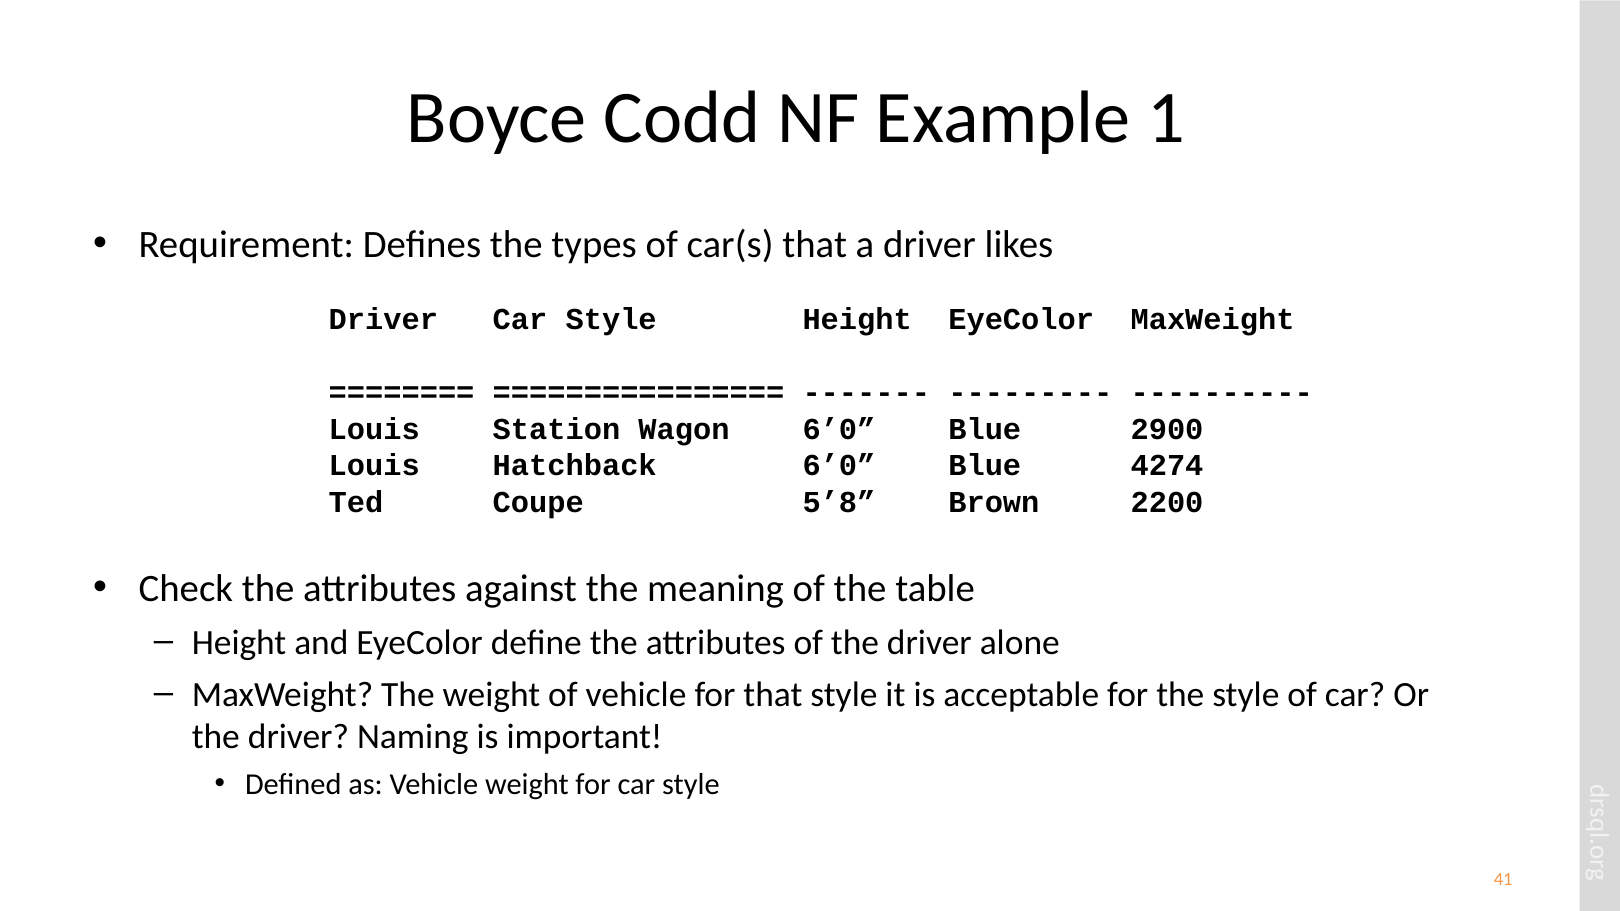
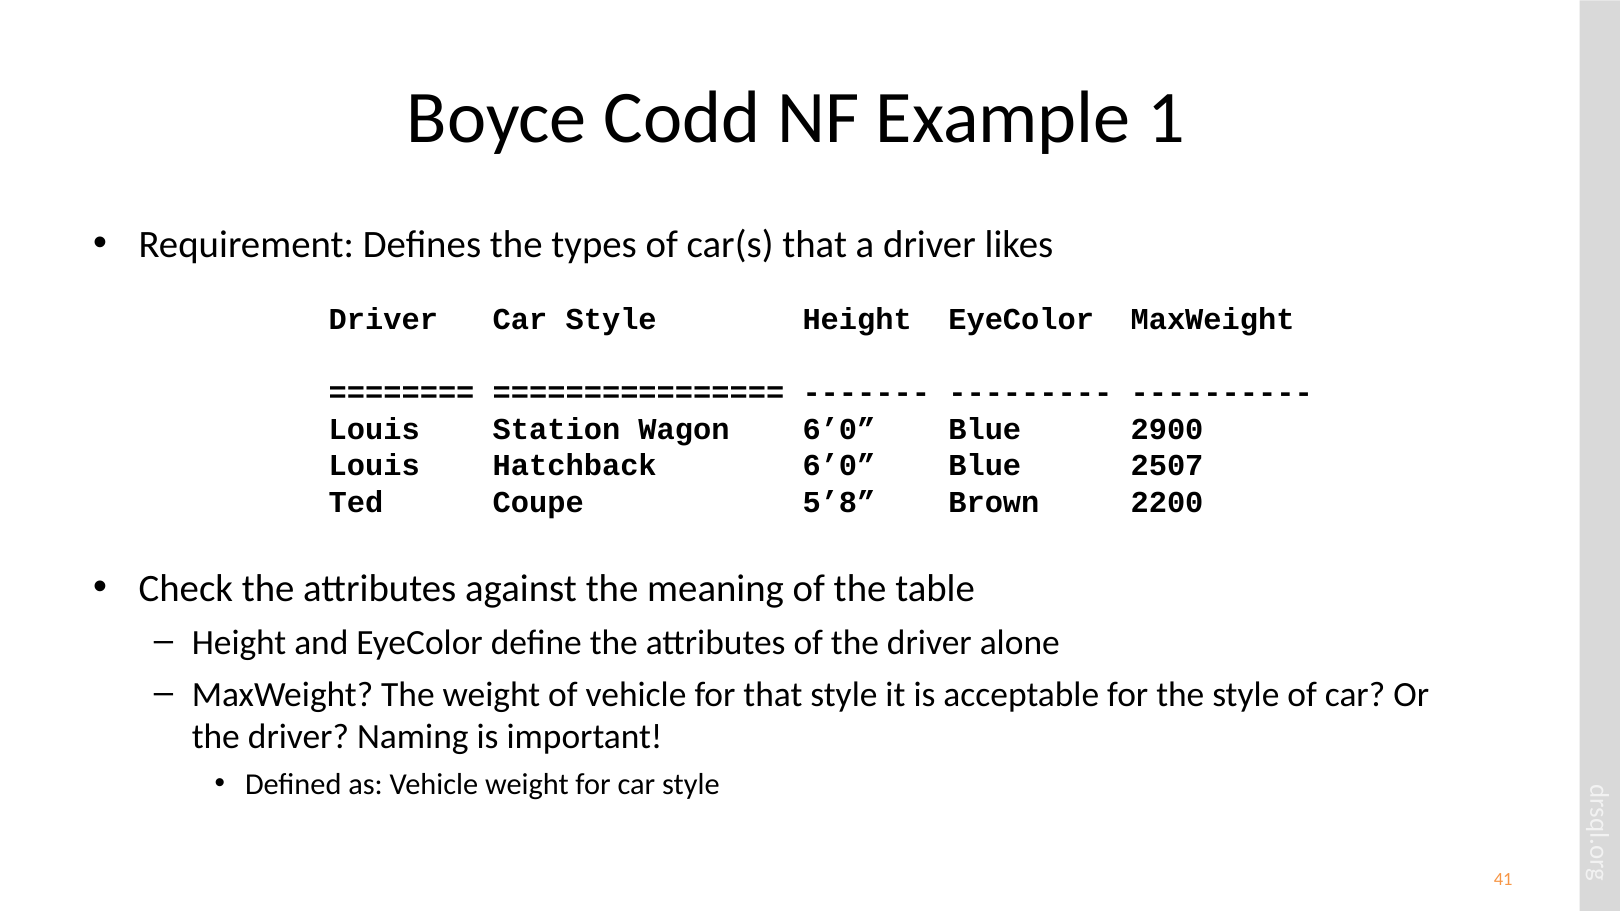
4274: 4274 -> 2507
